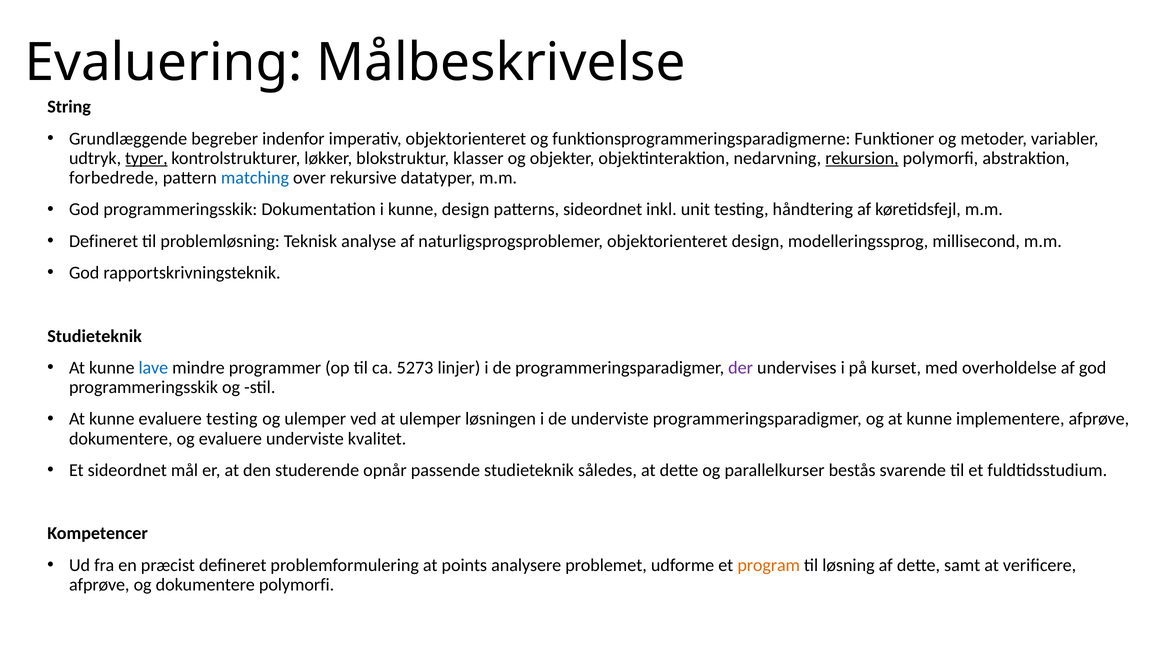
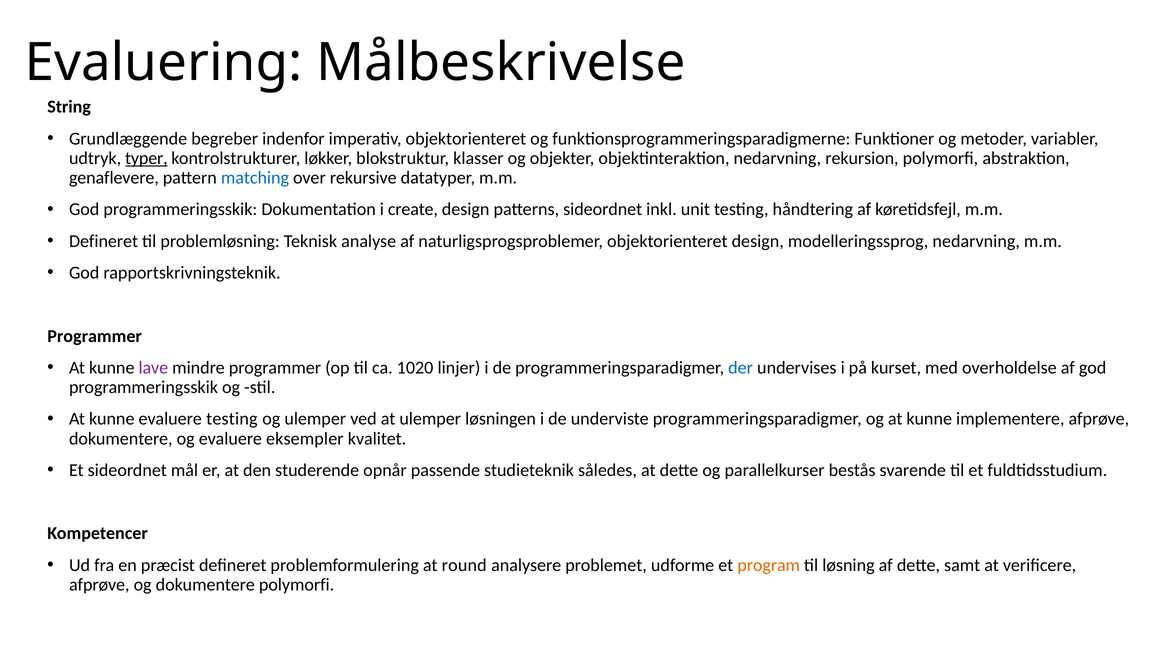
rekursion underline: present -> none
forbedrede: forbedrede -> genaflevere
i kunne: kunne -> create
modelleringssprog millisecond: millisecond -> nedarvning
Studieteknik at (95, 336): Studieteknik -> Programmer
lave colour: blue -> purple
5273: 5273 -> 1020
der colour: purple -> blue
evaluere underviste: underviste -> eksempler
points: points -> round
